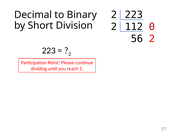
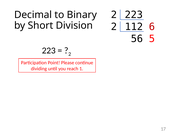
0: 0 -> 6
56 2: 2 -> 5
